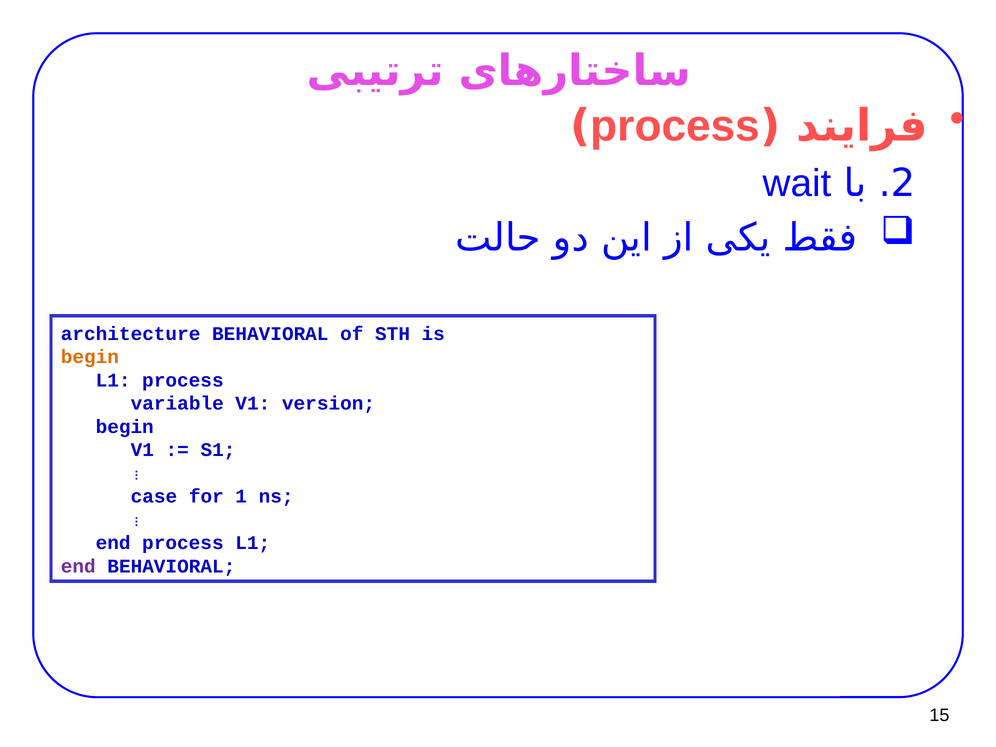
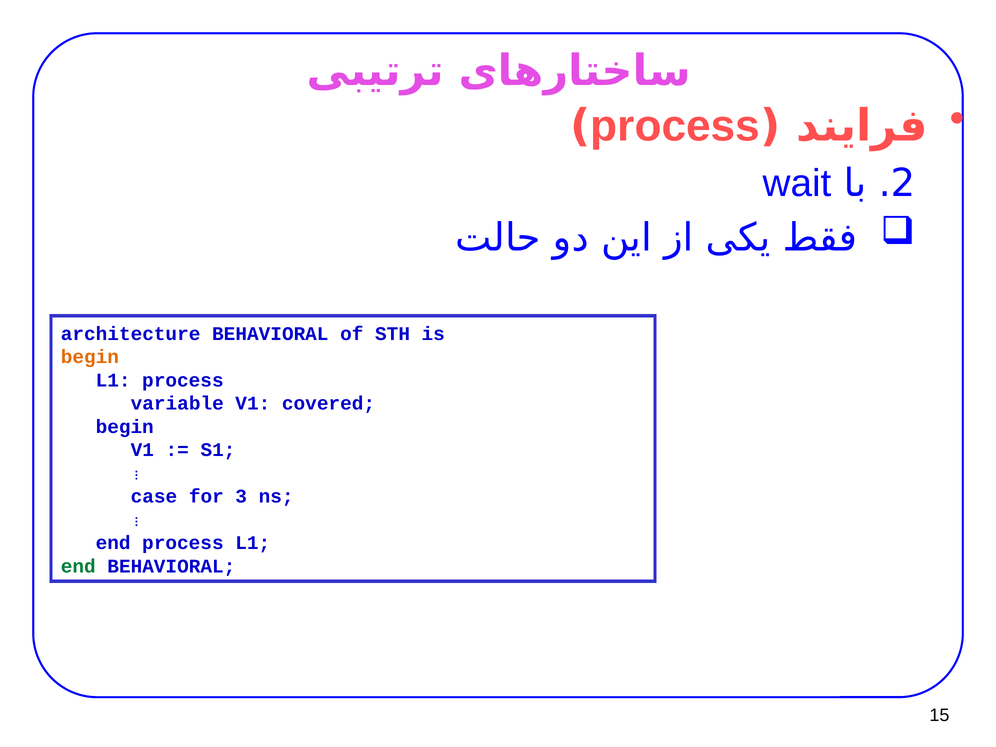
version: version -> covered
1: 1 -> 3
end at (78, 566) colour: purple -> green
